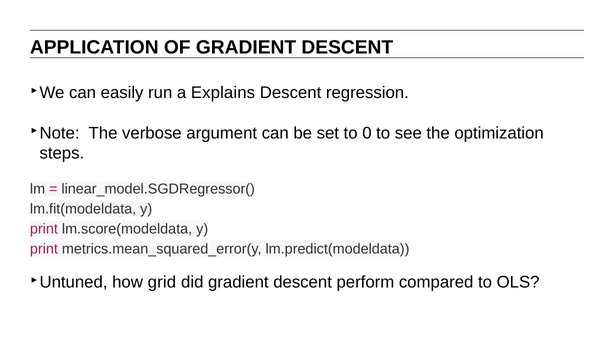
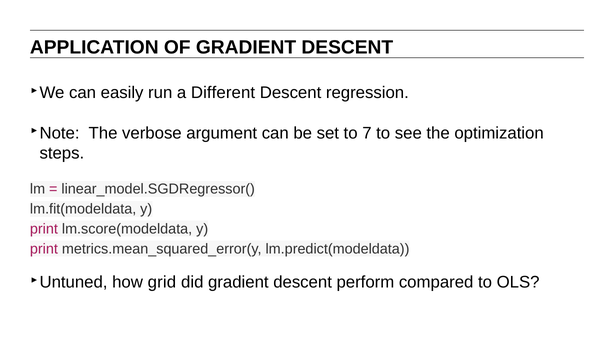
Explains: Explains -> Different
0: 0 -> 7
